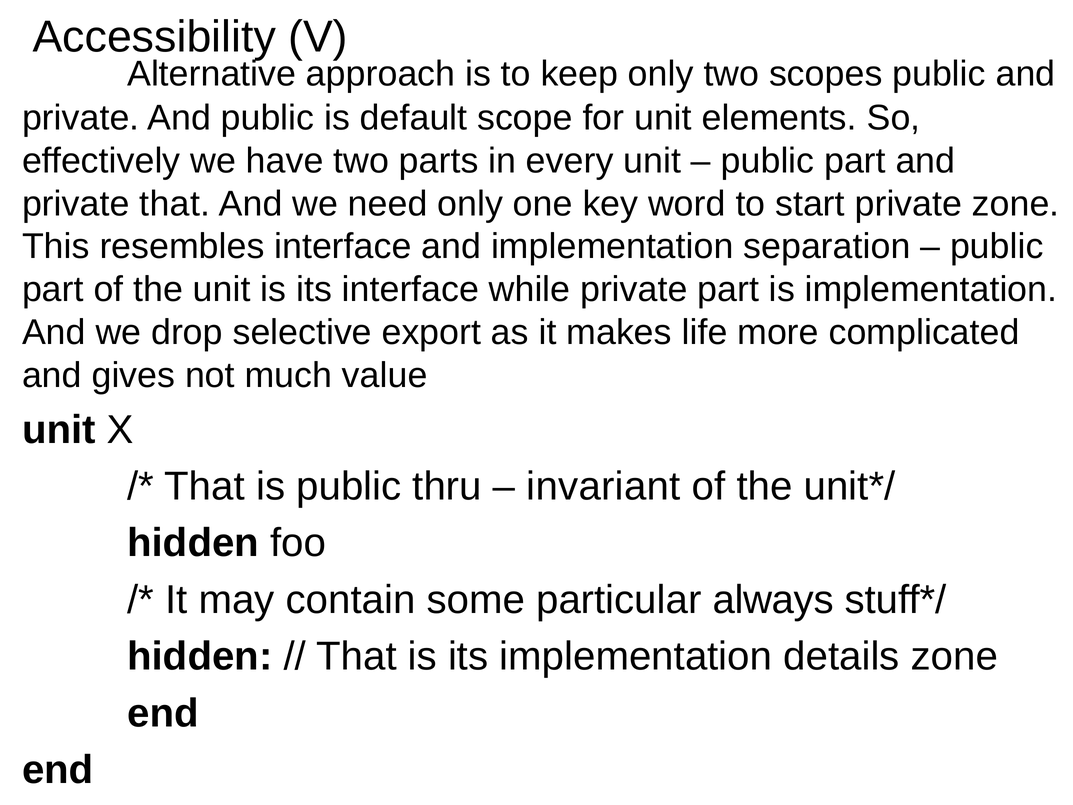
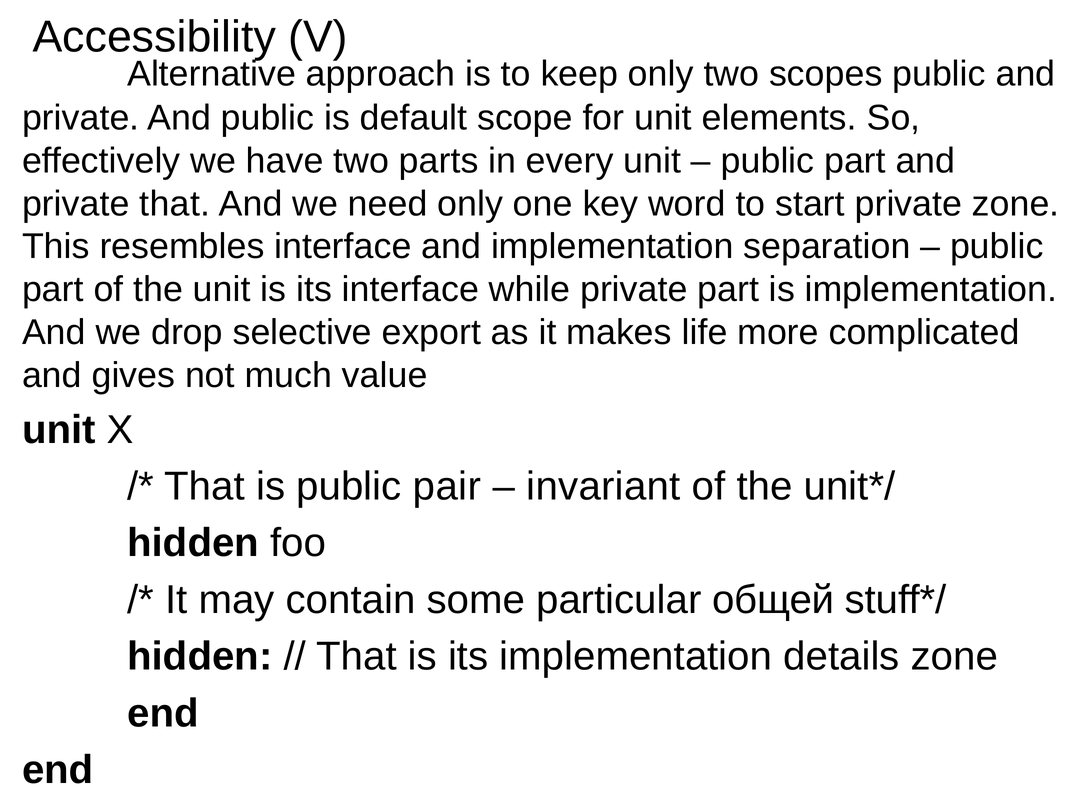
thru: thru -> pair
always: always -> общей
